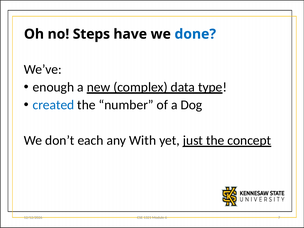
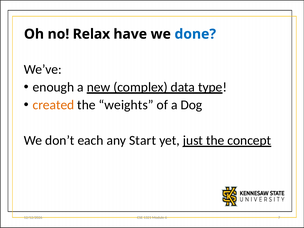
Steps: Steps -> Relax
created colour: blue -> orange
number: number -> weights
With: With -> Start
